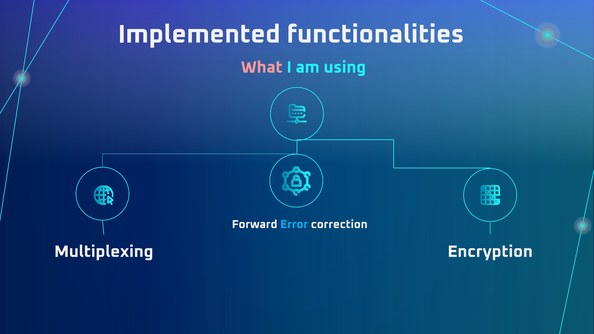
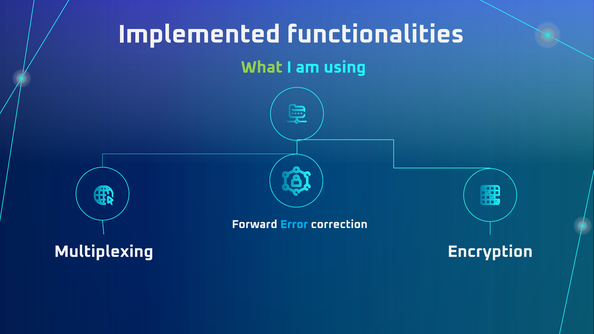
What colour: pink -> light green
